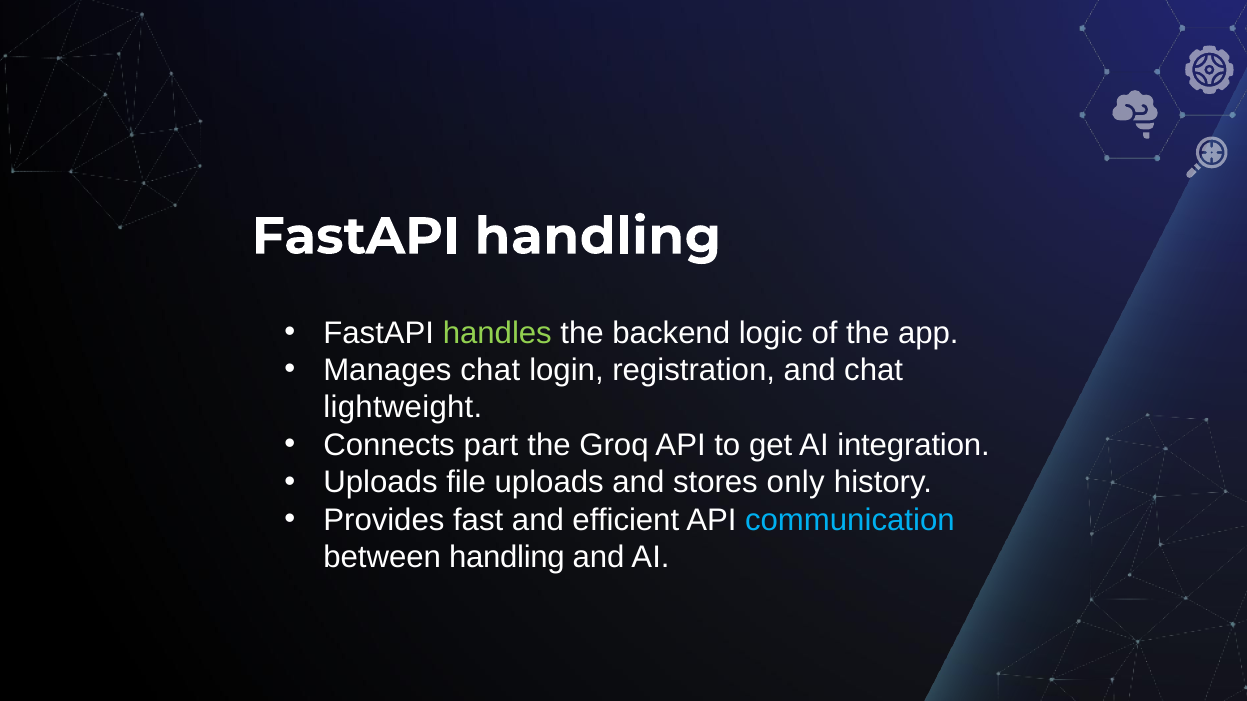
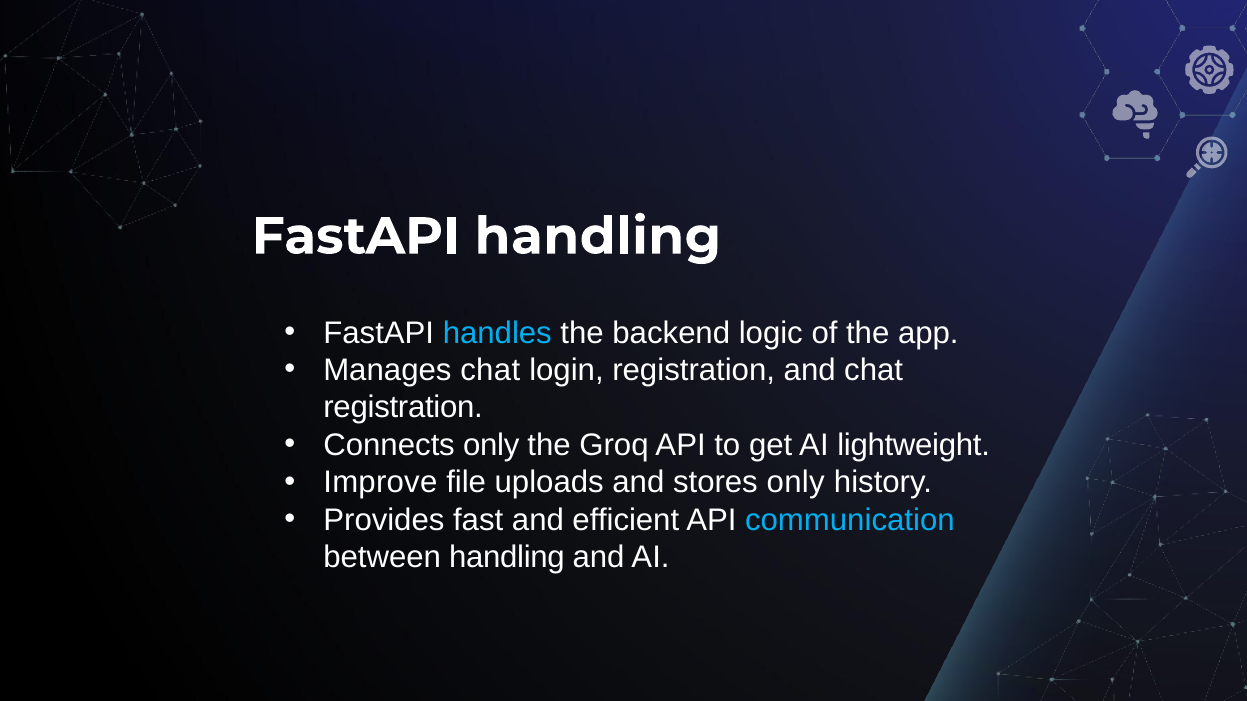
handles colour: light green -> light blue
lightweight at (403, 408): lightweight -> registration
Connects part: part -> only
integration: integration -> lightweight
Uploads at (381, 483): Uploads -> Improve
